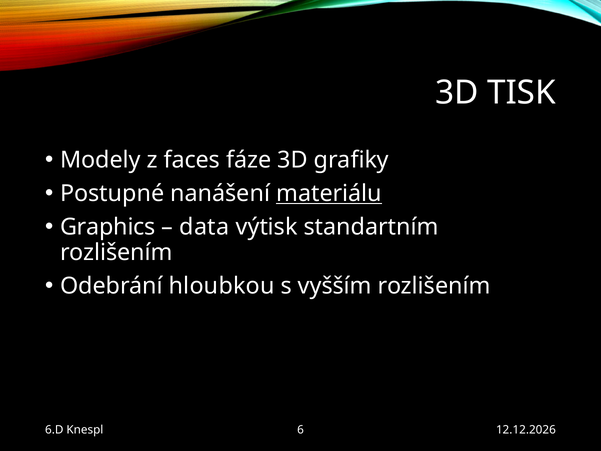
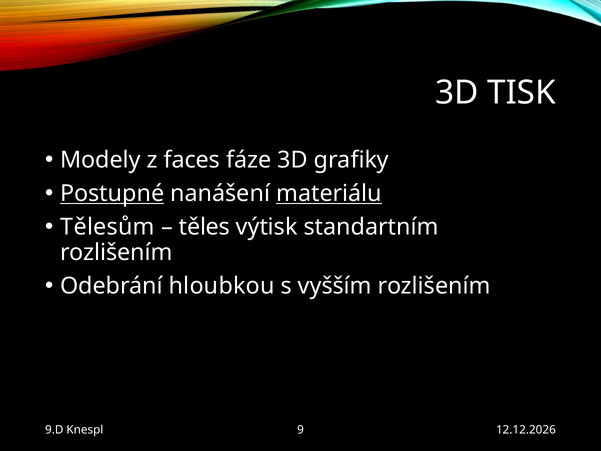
Postupné underline: none -> present
Graphics: Graphics -> Tělesům
data: data -> těles
6.D: 6.D -> 9.D
6: 6 -> 9
